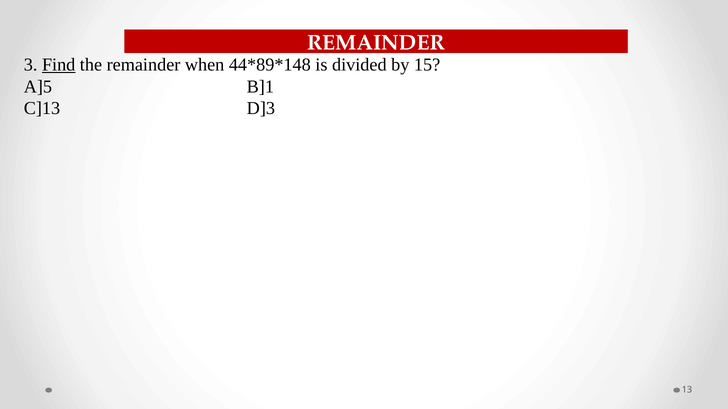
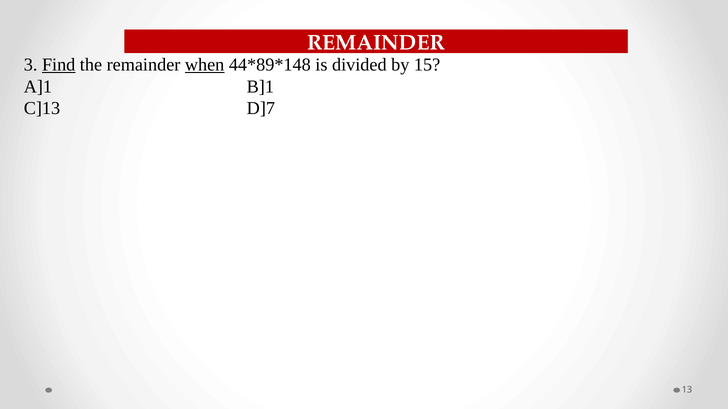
when underline: none -> present
A]5: A]5 -> A]1
D]3: D]3 -> D]7
